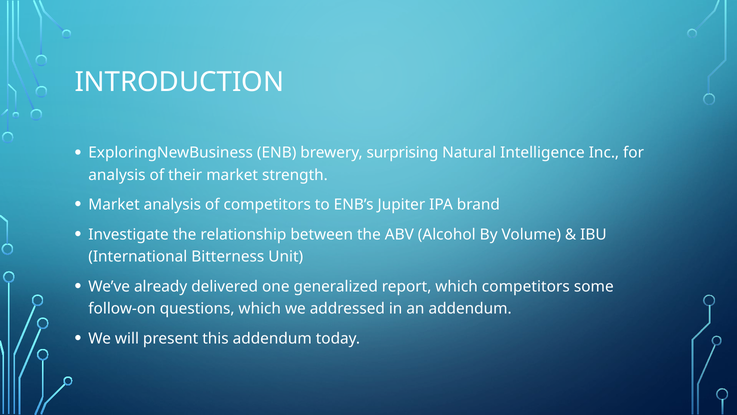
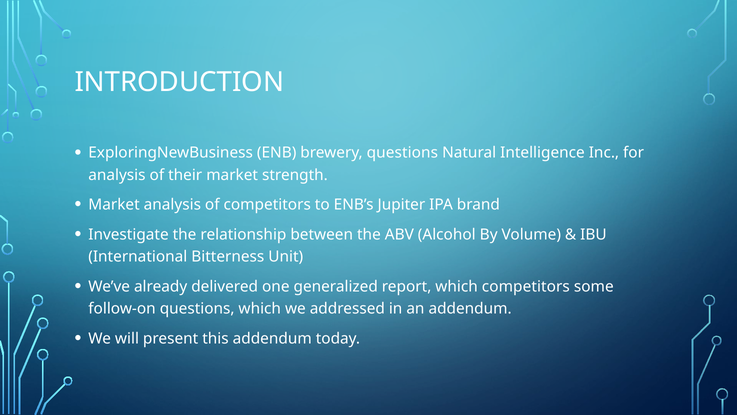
brewery surprising: surprising -> questions
